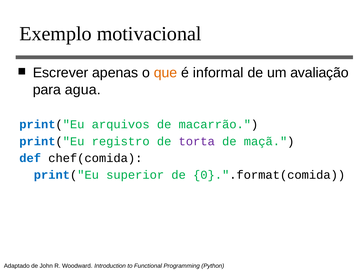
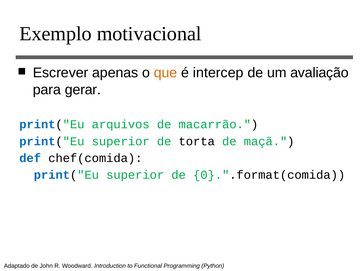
informal: informal -> intercep
agua: agua -> gerar
registro at (121, 142): registro -> superior
torta colour: purple -> black
